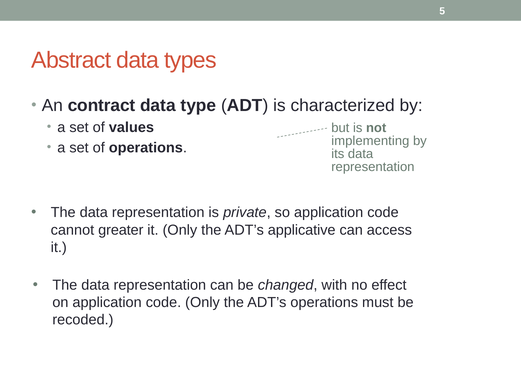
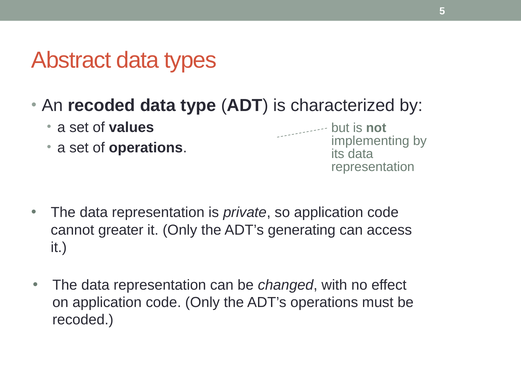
An contract: contract -> recoded
applicative: applicative -> generating
